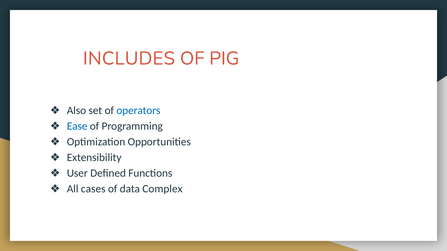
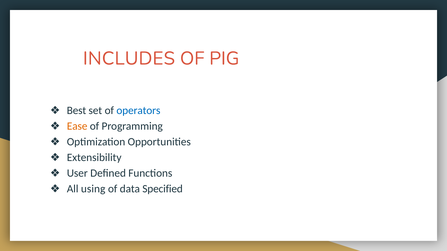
Also: Also -> Best
Ease colour: blue -> orange
cases: cases -> using
Complex: Complex -> Specified
